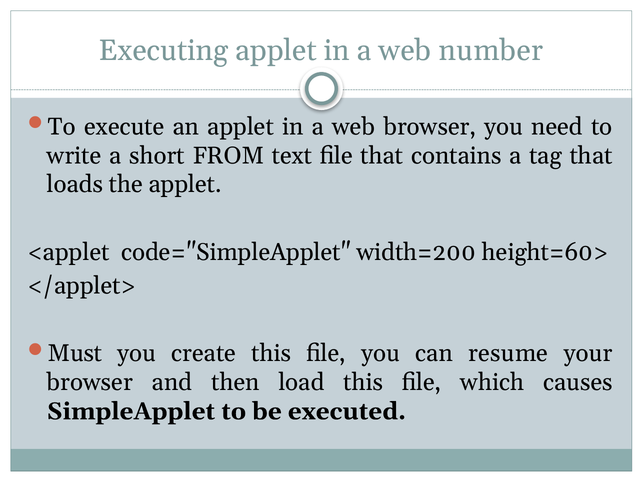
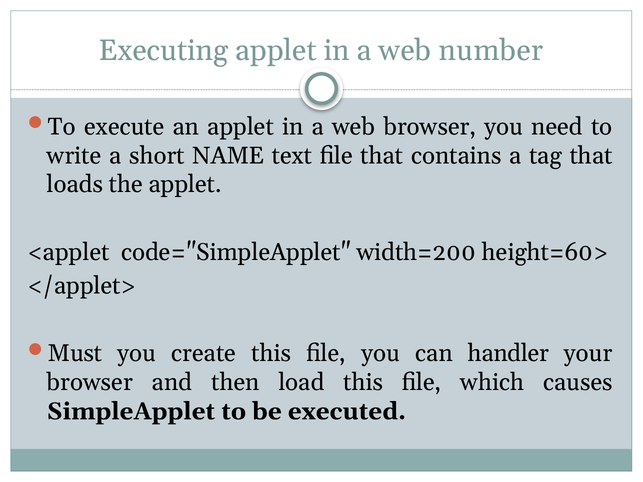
FROM: FROM -> NAME
resume: resume -> handler
